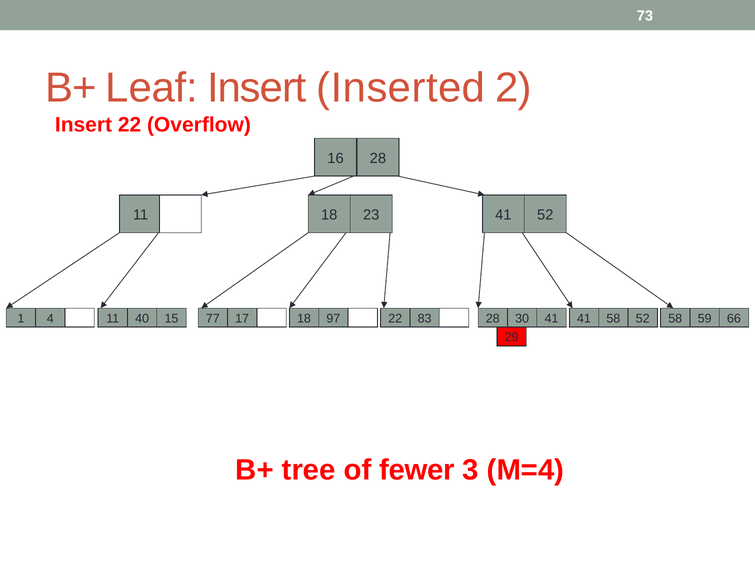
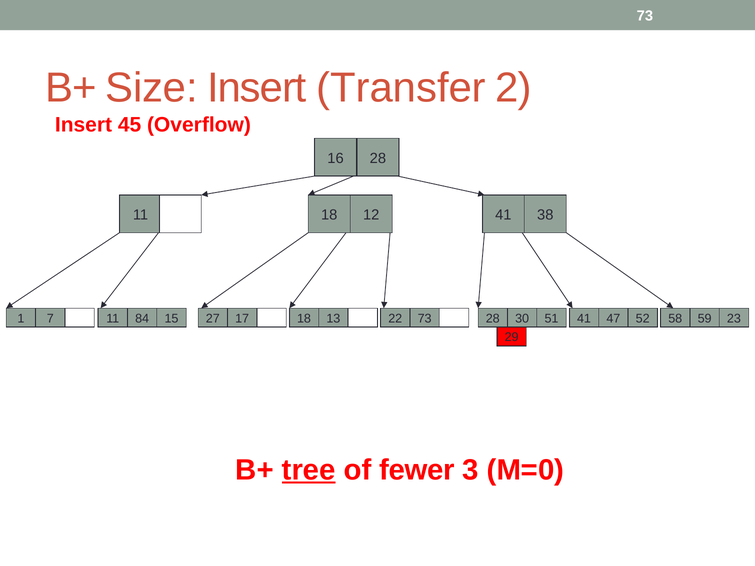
Leaf: Leaf -> Size
Inserted: Inserted -> Transfer
Insert 22: 22 -> 45
23: 23 -> 12
41 52: 52 -> 38
4: 4 -> 7
40: 40 -> 84
77: 77 -> 27
97: 97 -> 13
22 83: 83 -> 73
30 41: 41 -> 51
41 58: 58 -> 47
66: 66 -> 23
tree underline: none -> present
M=4: M=4 -> M=0
